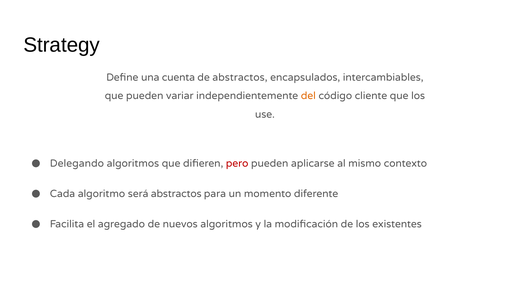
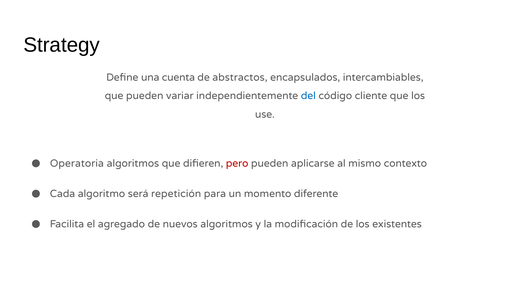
del colour: orange -> blue
Delegando: Delegando -> Operatoria
será abstractos: abstractos -> repetición
